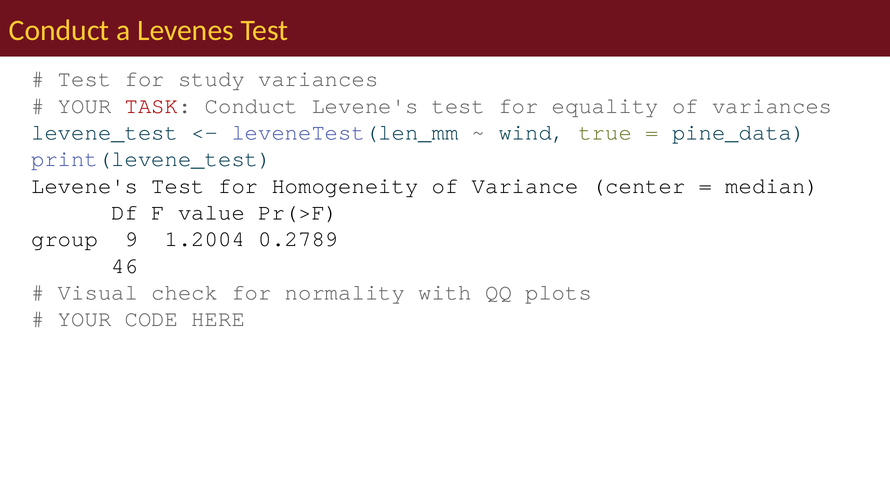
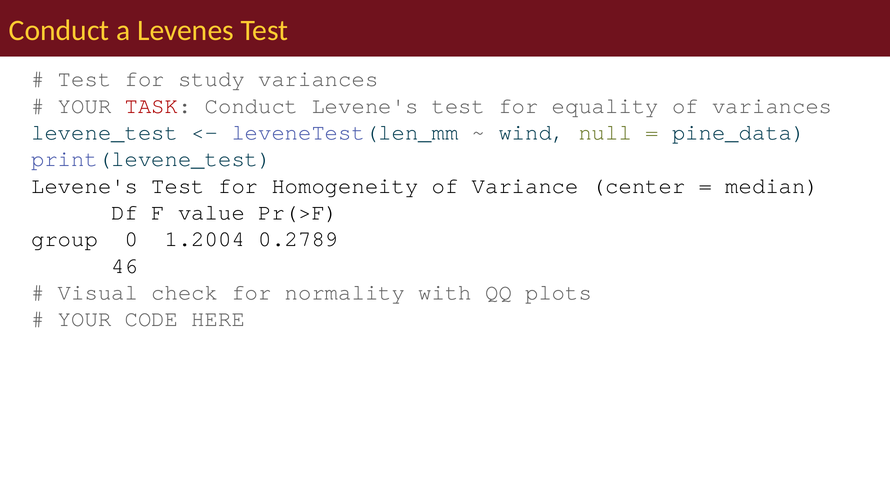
true: true -> null
9: 9 -> 0
